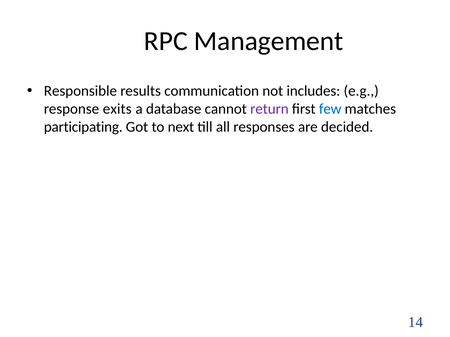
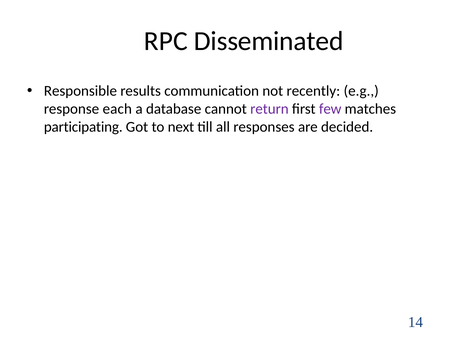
Management: Management -> Disseminated
includes: includes -> recently
exits: exits -> each
few colour: blue -> purple
